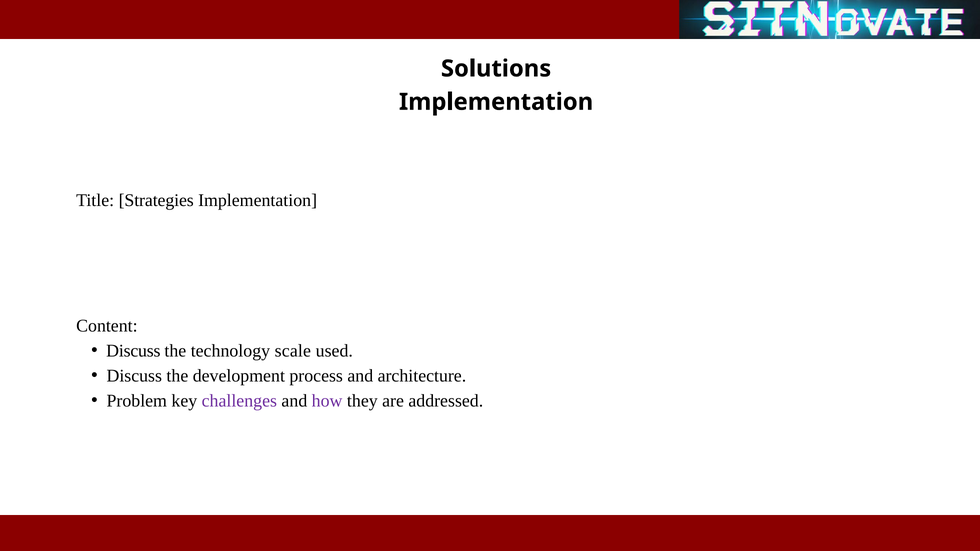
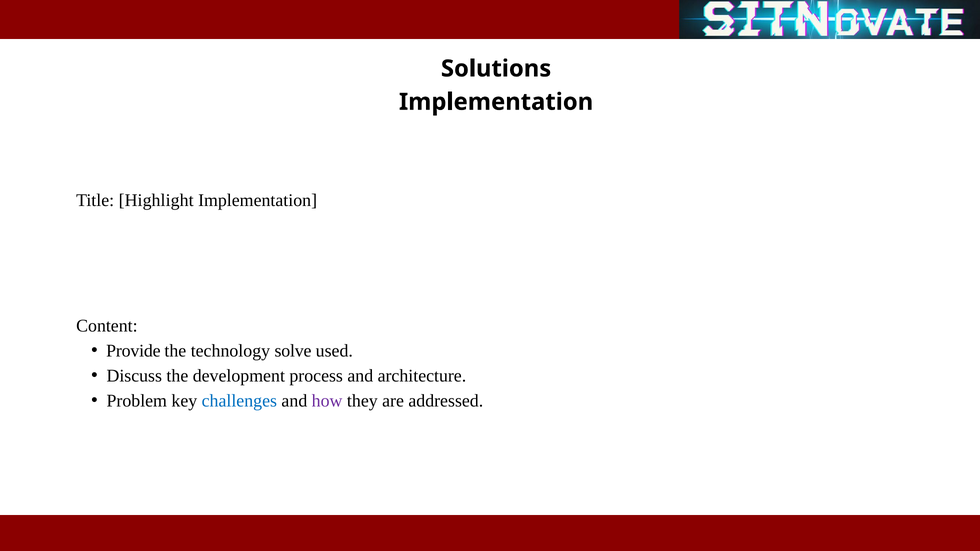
Strategies: Strategies -> Highlight
Discuss at (133, 351): Discuss -> Provide
scale: scale -> solve
challenges colour: purple -> blue
